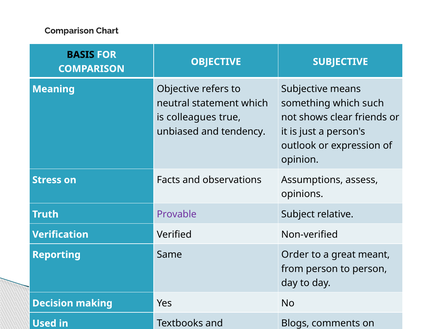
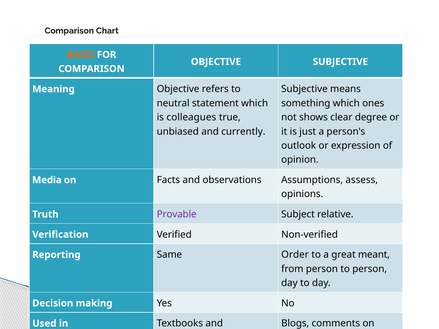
BASIS colour: black -> orange
such: such -> ones
friends: friends -> degree
tendency: tendency -> currently
Stress at (47, 180): Stress -> Media
